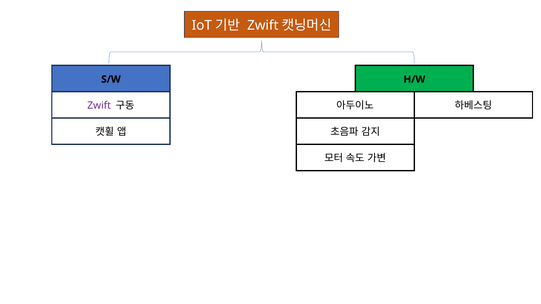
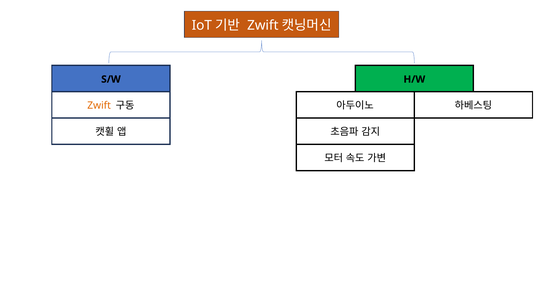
Zwift at (99, 106) colour: purple -> orange
